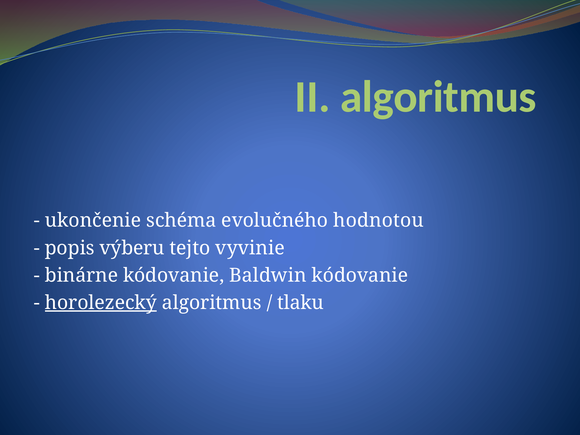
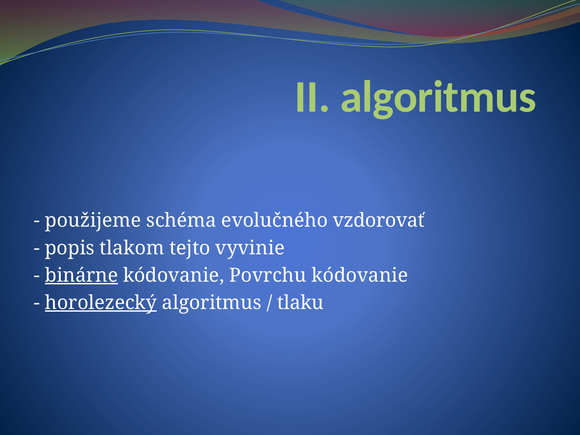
ukončenie: ukončenie -> použijeme
hodnotou: hodnotou -> vzdorovať
výberu: výberu -> tlakom
binárne underline: none -> present
Baldwin: Baldwin -> Povrchu
